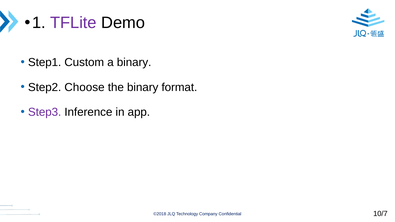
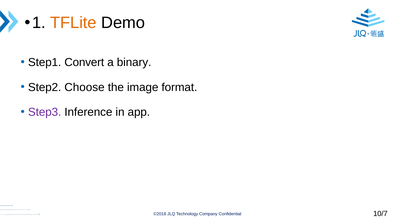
TFLite colour: purple -> orange
Custom: Custom -> Convert
the binary: binary -> image
